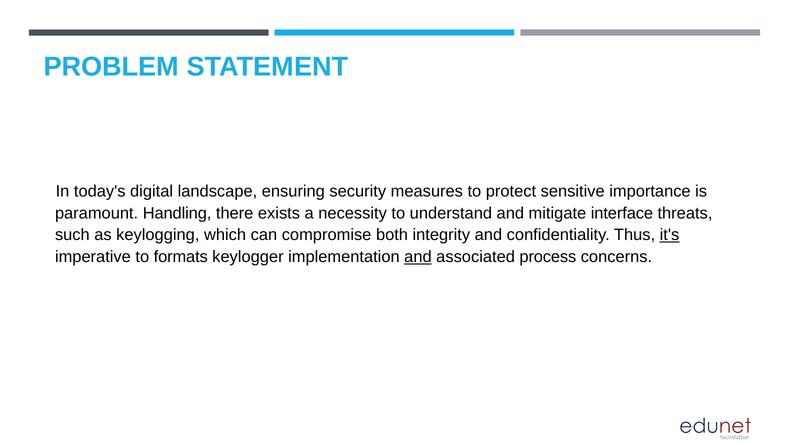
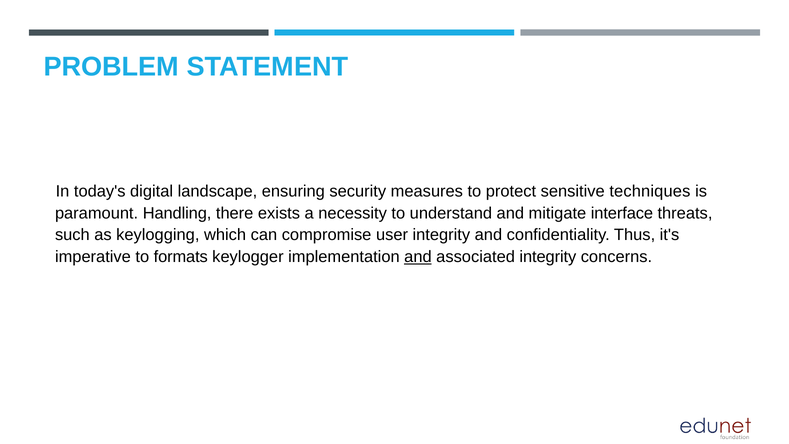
importance: importance -> techniques
both: both -> user
it's underline: present -> none
associated process: process -> integrity
